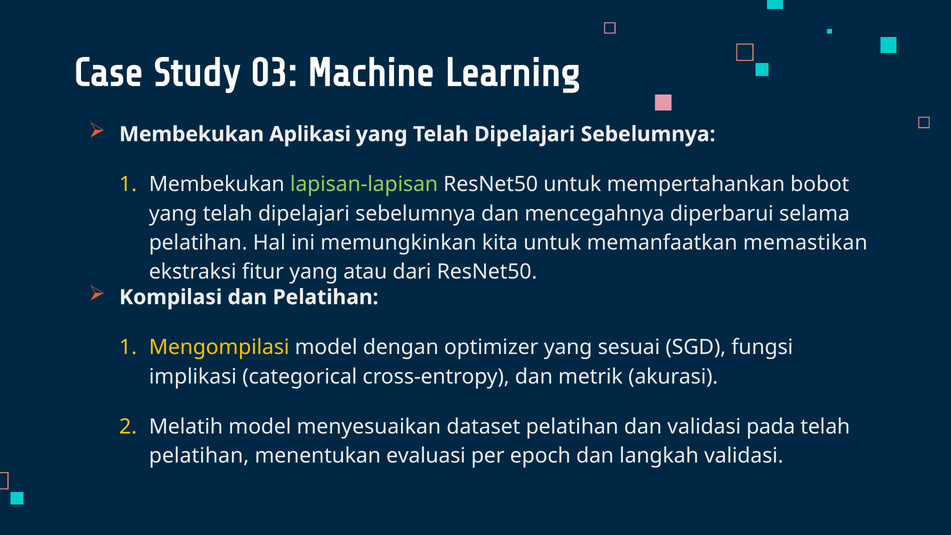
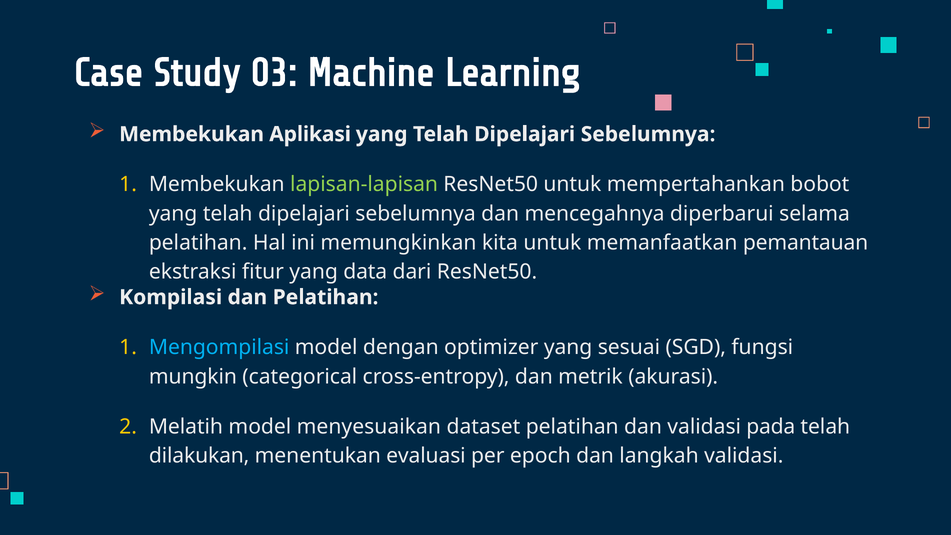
memastikan: memastikan -> pemantauan
atau: atau -> data
Mengompilasi colour: yellow -> light blue
implikasi: implikasi -> mungkin
pelatihan at (199, 456): pelatihan -> dilakukan
